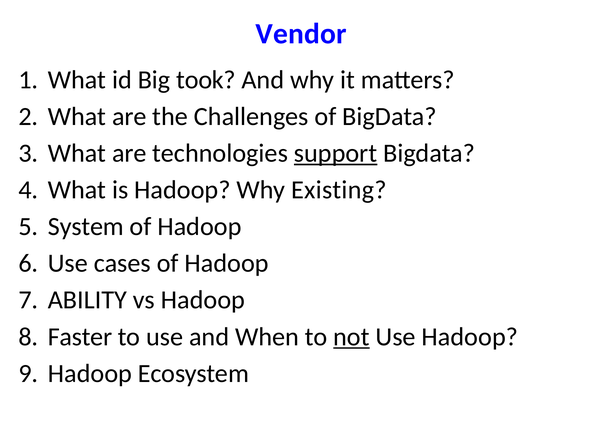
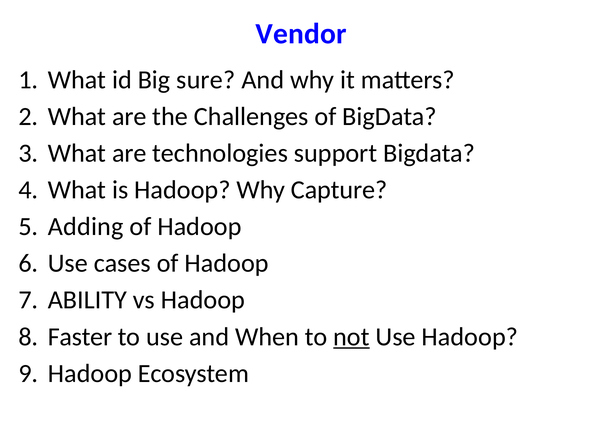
took: took -> sure
support underline: present -> none
Existing: Existing -> Capture
System: System -> Adding
